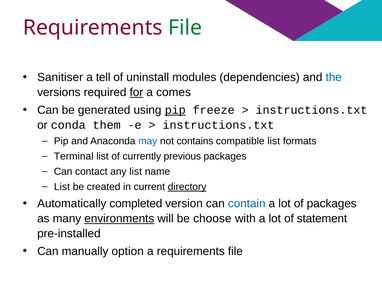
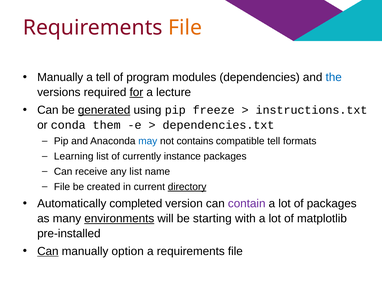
File at (185, 28) colour: green -> orange
Sanitiser at (60, 78): Sanitiser -> Manually
uninstall: uninstall -> program
comes: comes -> lecture
generated underline: none -> present
pip at (175, 110) underline: present -> none
instructions.txt at (218, 125): instructions.txt -> dependencies.txt
compatible list: list -> tell
Terminal: Terminal -> Learning
previous: previous -> instance
contact: contact -> receive
List at (62, 187): List -> File
contain colour: blue -> purple
choose: choose -> starting
statement: statement -> matplotlib
Can at (48, 252) underline: none -> present
